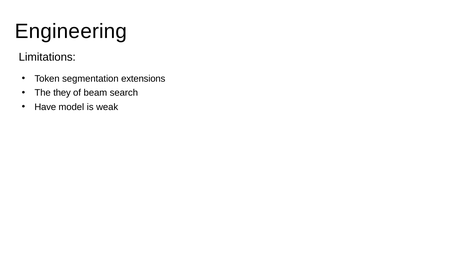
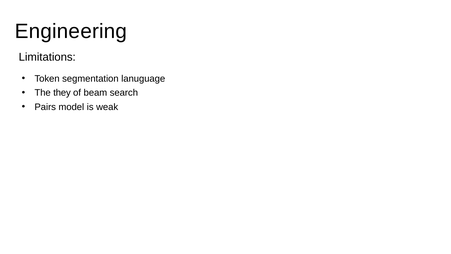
extensions: extensions -> lanuguage
Have: Have -> Pairs
